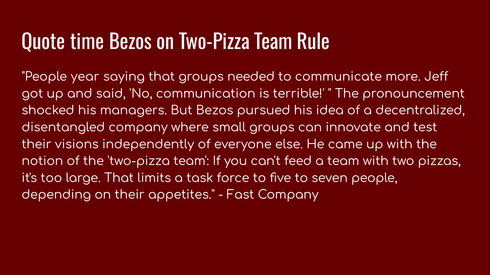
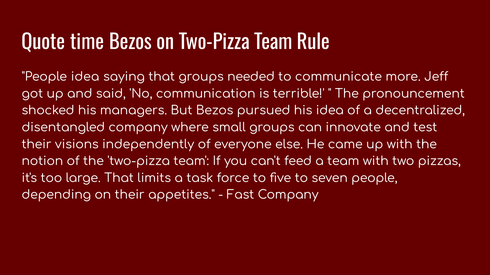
People year: year -> idea
